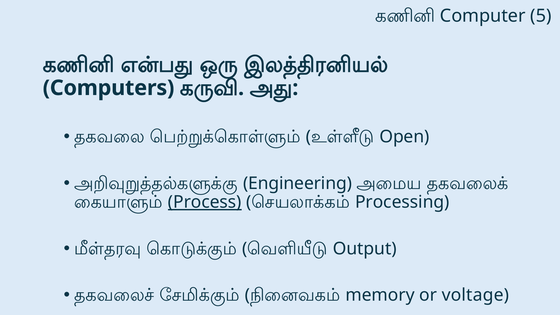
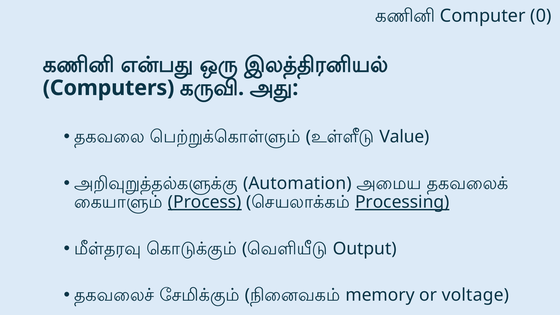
5: 5 -> 0
Open: Open -> Value
Engineering: Engineering -> Automation
Processing underline: none -> present
